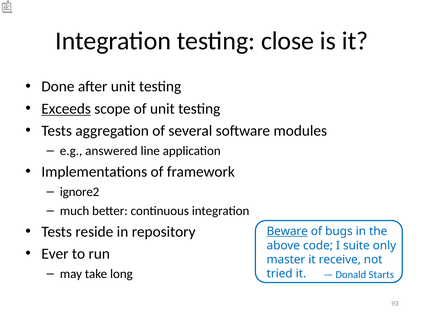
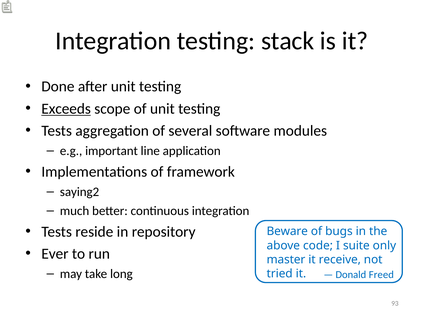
close: close -> stack
answered: answered -> important
ignore2: ignore2 -> saying2
Beware underline: present -> none
Starts: Starts -> Freed
